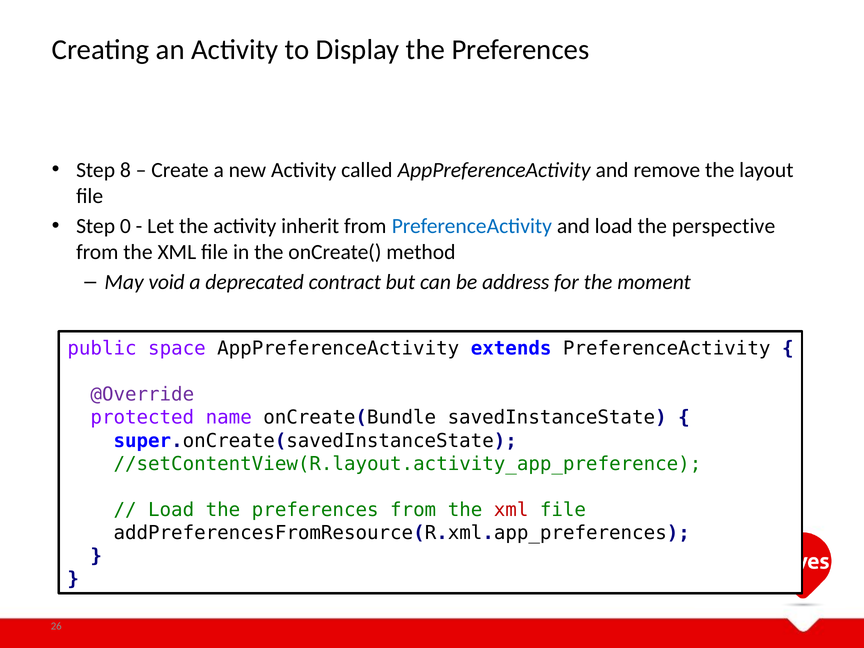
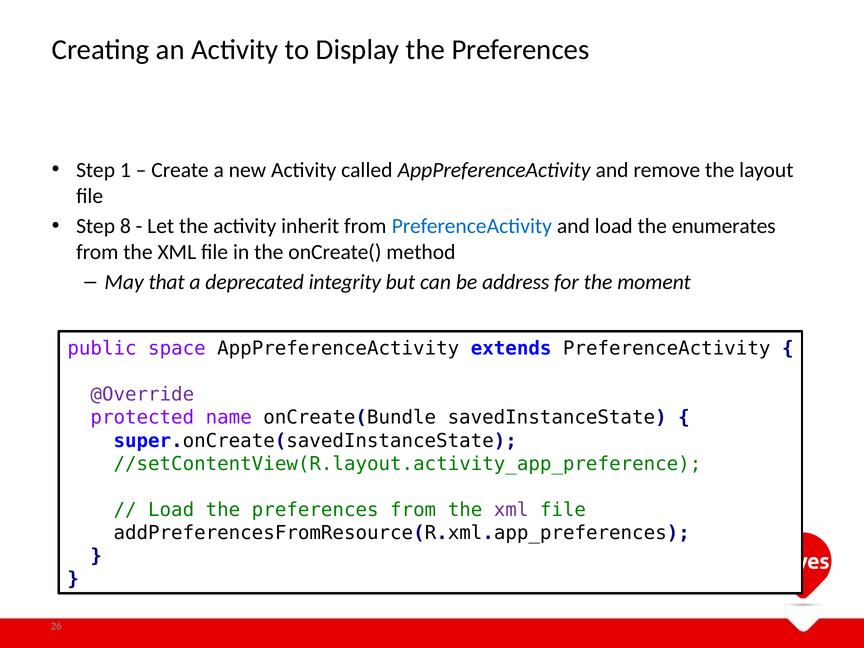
8: 8 -> 1
0: 0 -> 8
perspective: perspective -> enumerates
void: void -> that
contract: contract -> integrity
xml at (511, 510) colour: red -> purple
